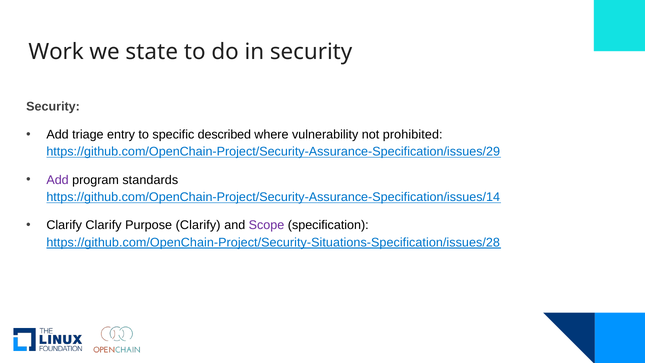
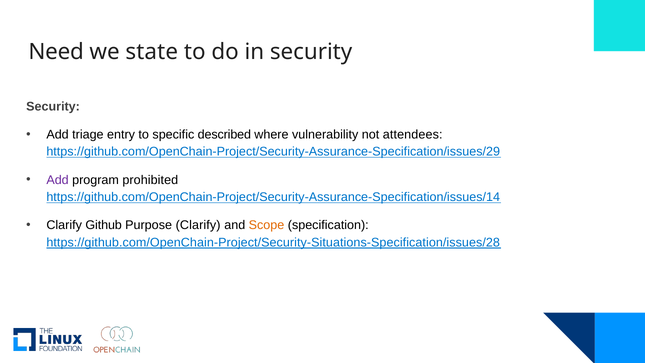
Work: Work -> Need
prohibited: prohibited -> attendees
standards: standards -> prohibited
Clarify Clarify: Clarify -> Github
Scope colour: purple -> orange
